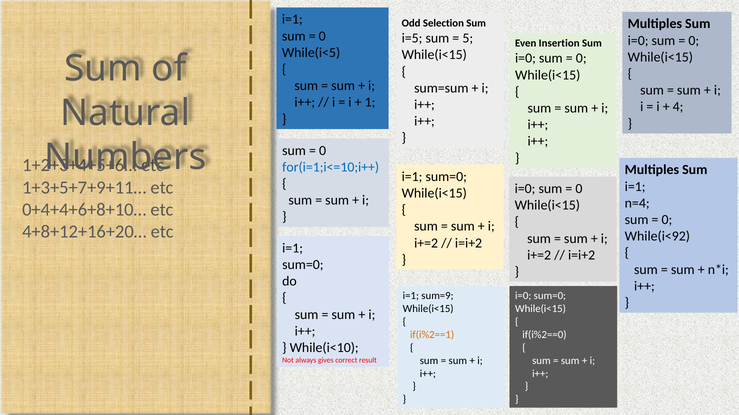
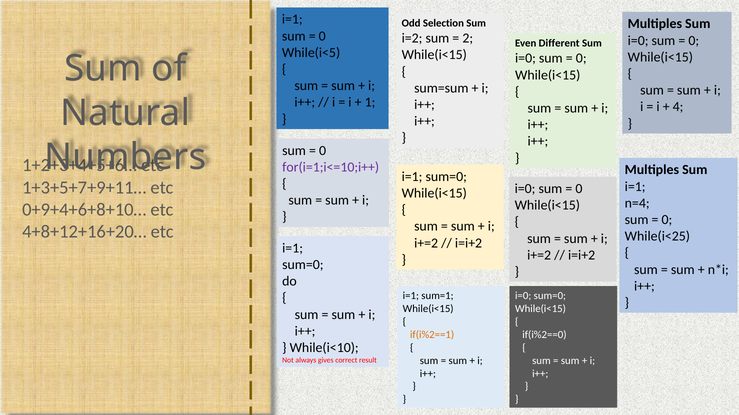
i=5: i=5 -> i=2
5: 5 -> 2
Insertion: Insertion -> Different
for(i=1;i<=10;i++ colour: blue -> purple
0+4+4+6+8+10…: 0+4+4+6+8+10… -> 0+9+4+6+8+10…
While(i<92: While(i<92 -> While(i<25
sum=9: sum=9 -> sum=1
